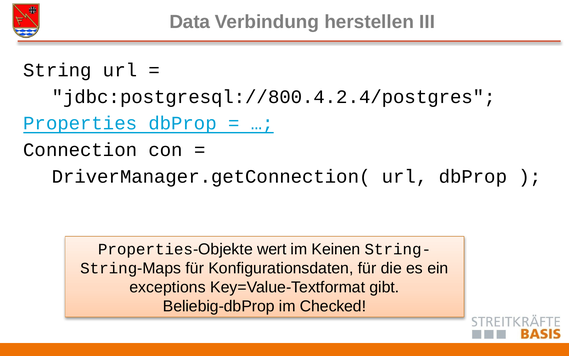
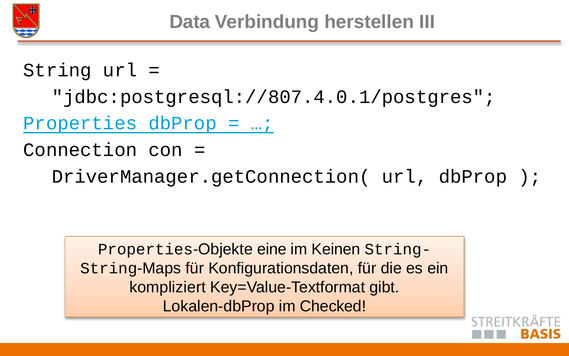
jdbc:postgresql://800.4.2.4/postgres: jdbc:postgresql://800.4.2.4/postgres -> jdbc:postgresql://807.4.0.1/postgres
wert: wert -> eine
exceptions: exceptions -> kompliziert
Beliebig-dbProp: Beliebig-dbProp -> Lokalen-dbProp
